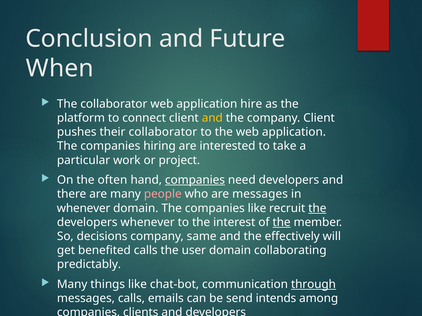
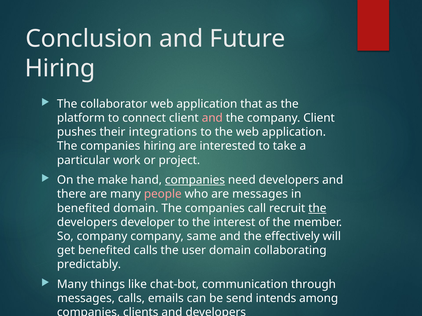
When at (60, 68): When -> Hiring
hire: hire -> that
and at (212, 118) colour: yellow -> pink
their collaborator: collaborator -> integrations
often: often -> make
whenever at (84, 208): whenever -> benefited
companies like: like -> call
developers whenever: whenever -> developer
the at (282, 223) underline: present -> none
So decisions: decisions -> company
through underline: present -> none
